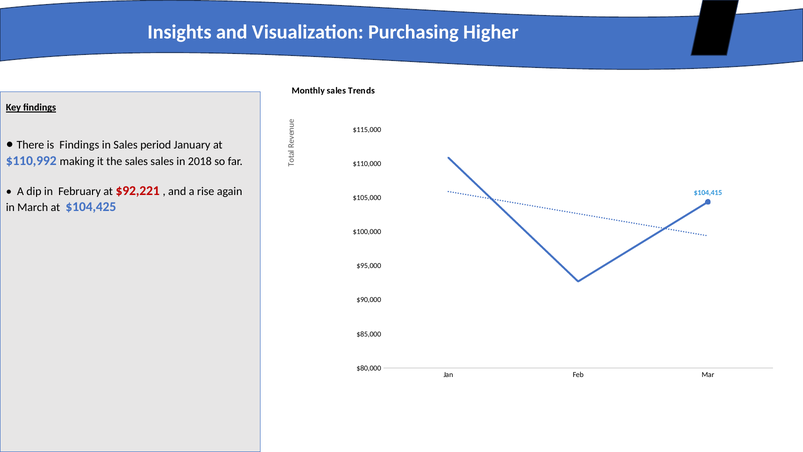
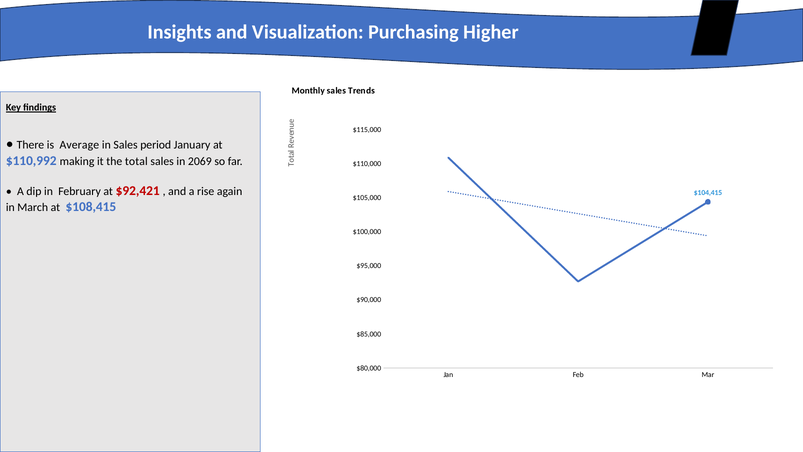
is Findings: Findings -> Average
the sales: sales -> total
2018: 2018 -> 2069
$92,221: $92,221 -> $92,421
$104,425: $104,425 -> $108,415
